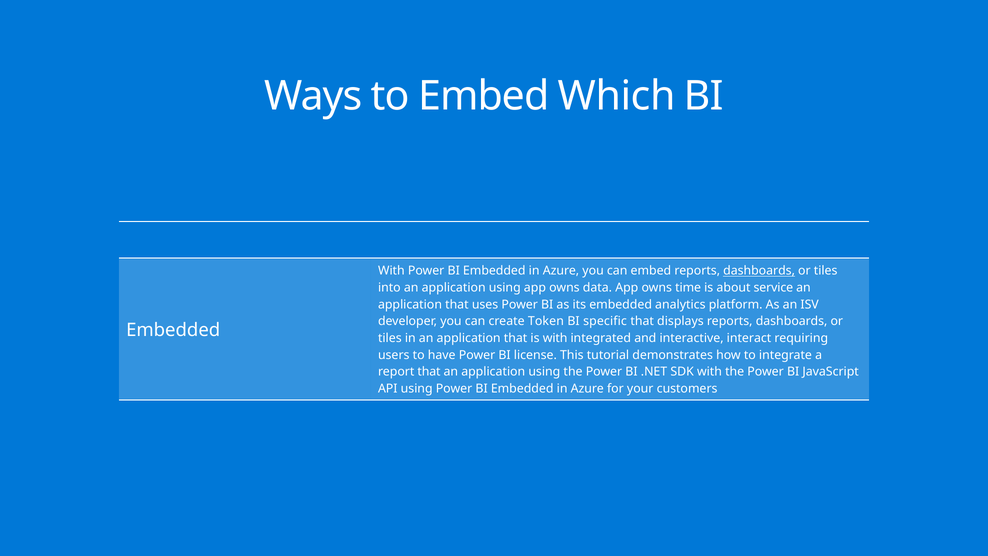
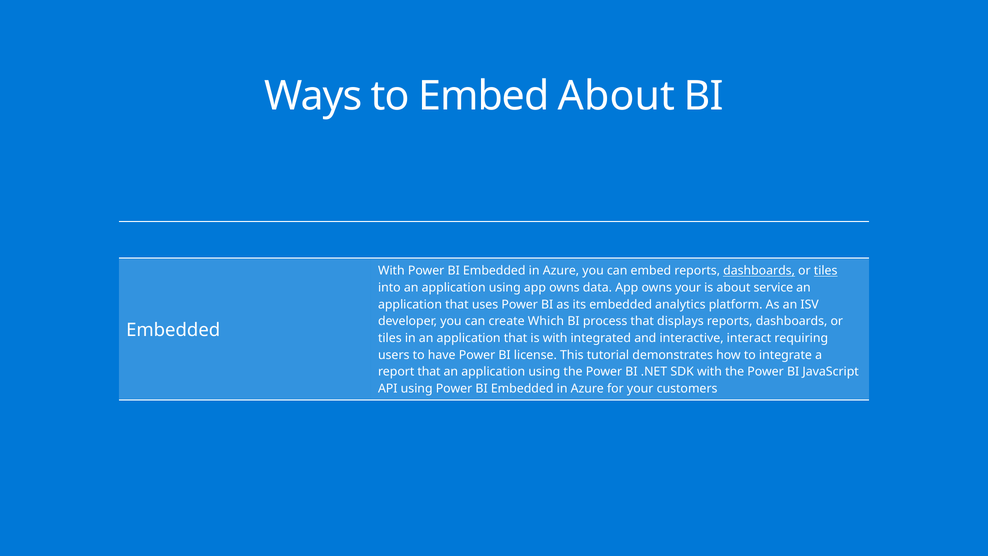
Embed Which: Which -> About
tiles at (826, 271) underline: none -> present
owns time: time -> your
Token: Token -> Which
specific: specific -> process
